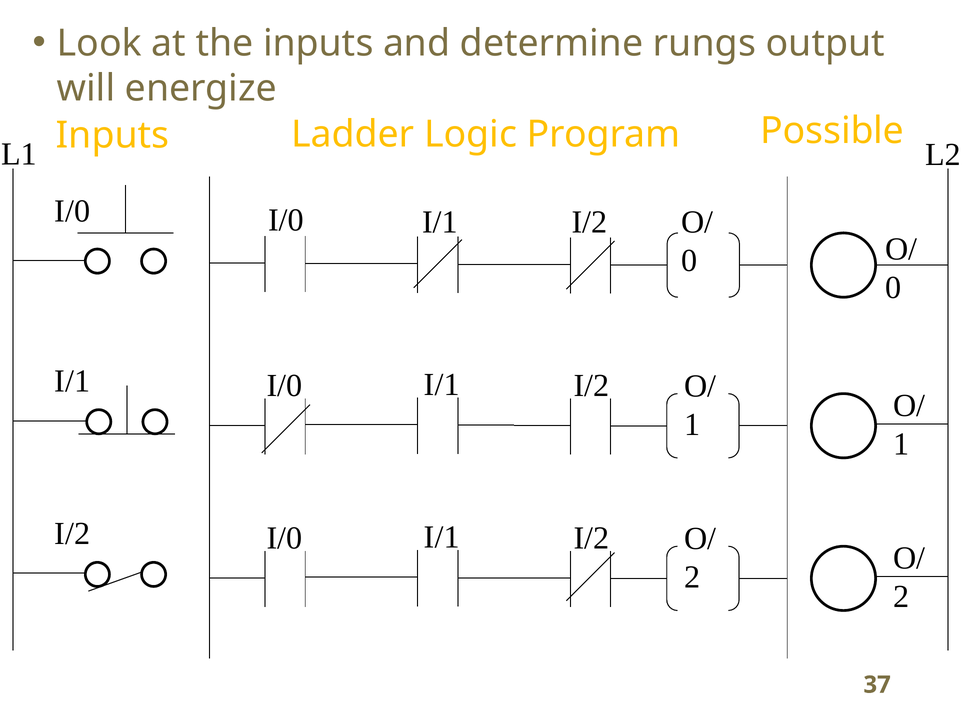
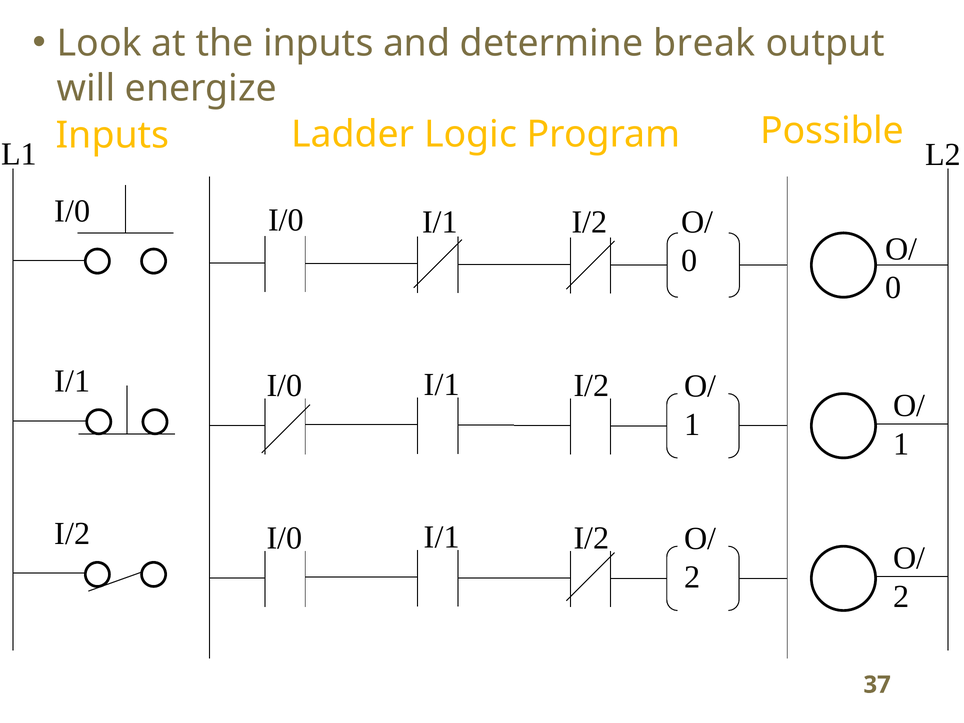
rungs: rungs -> break
